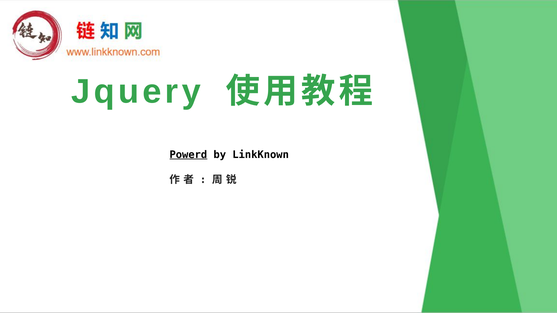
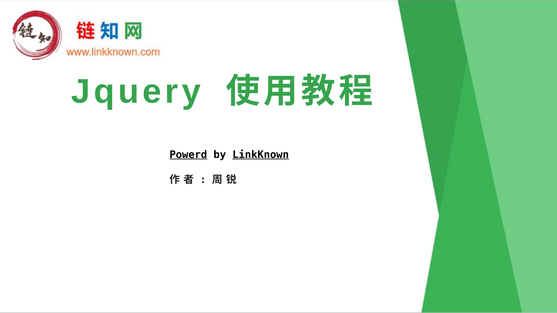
LinkKnown underline: none -> present
